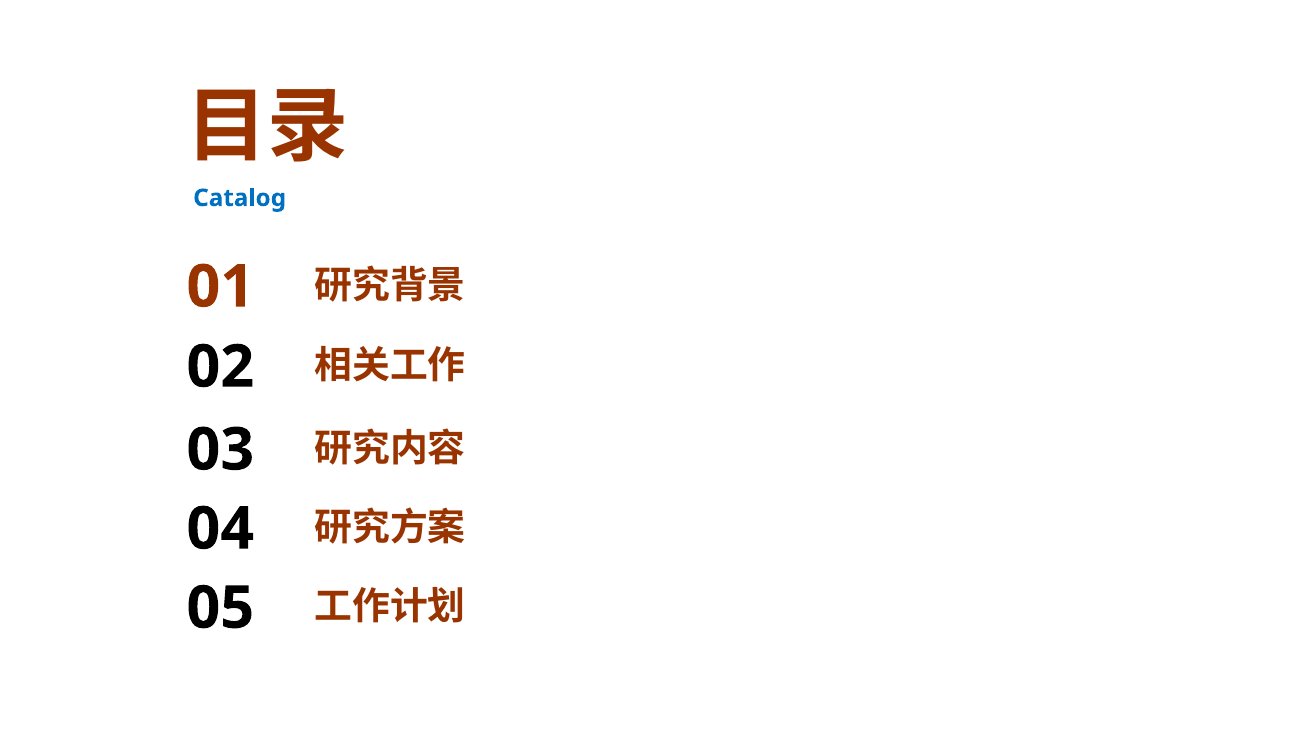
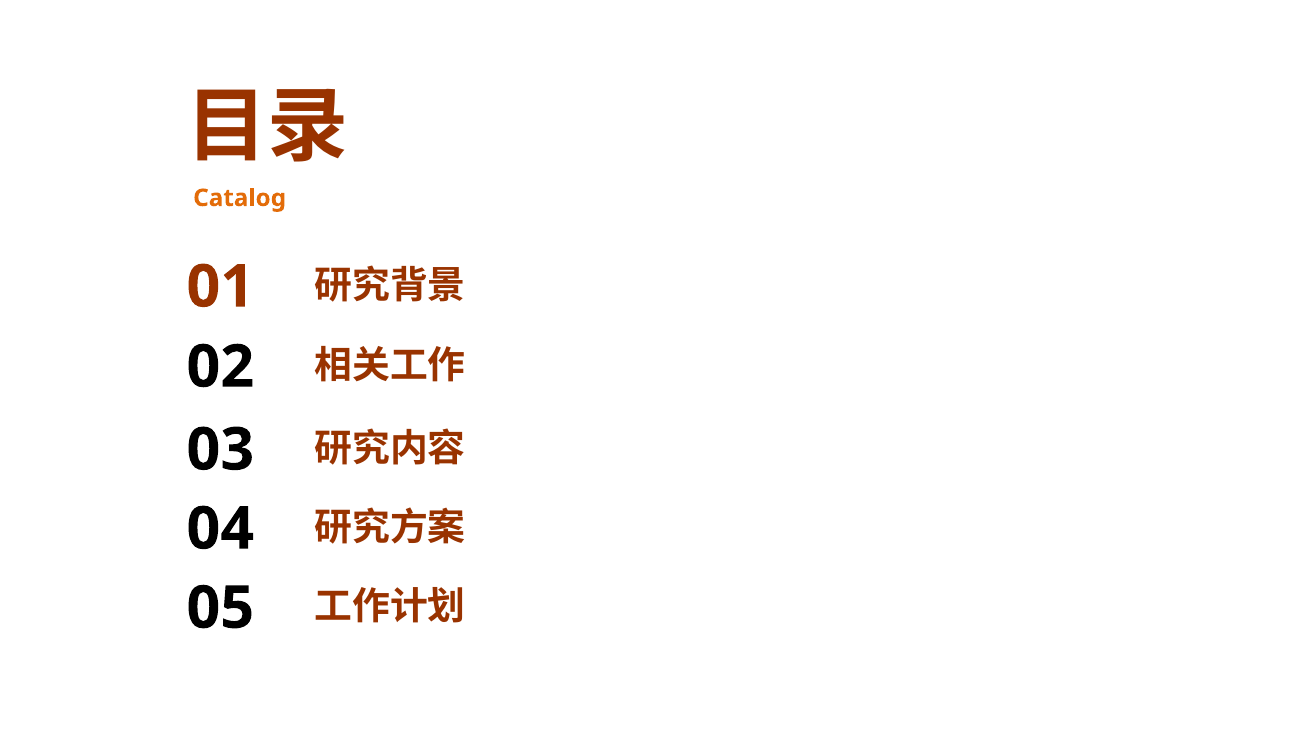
Catalog colour: blue -> orange
